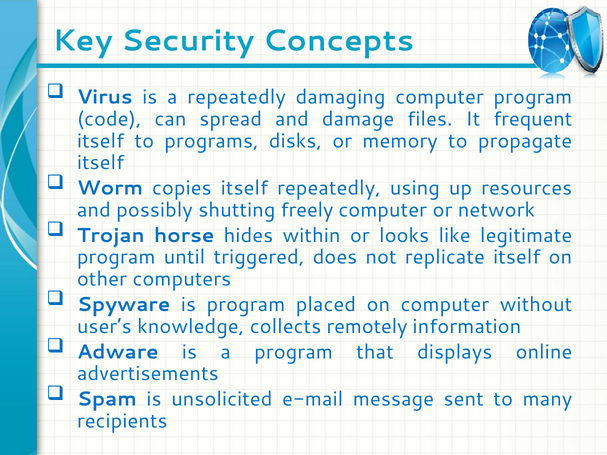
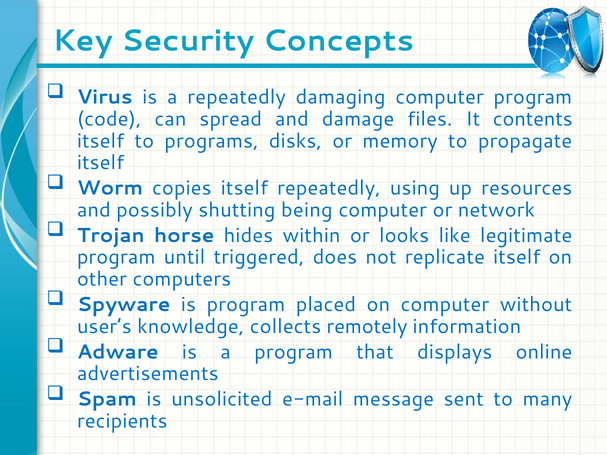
frequent: frequent -> contents
freely: freely -> being
